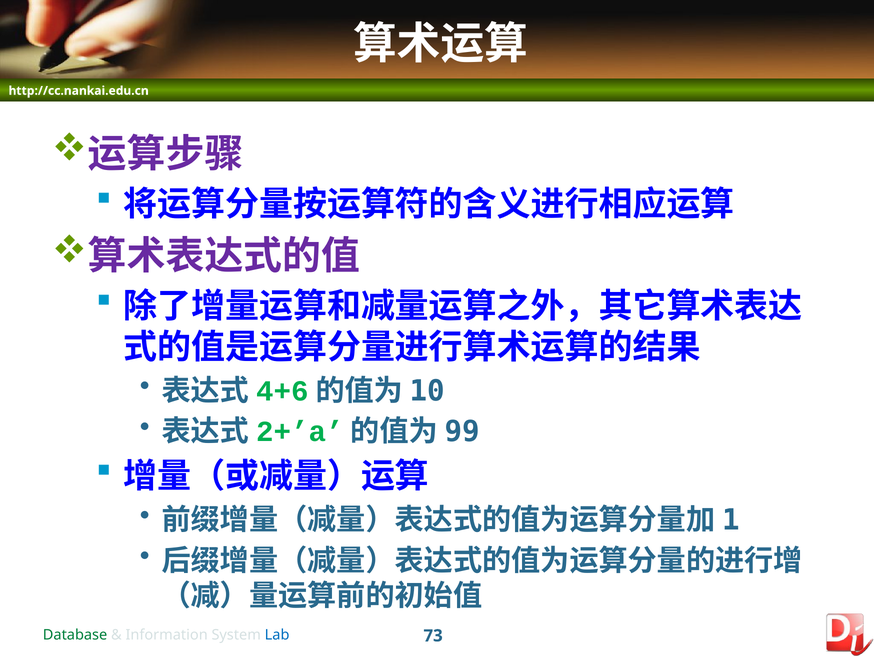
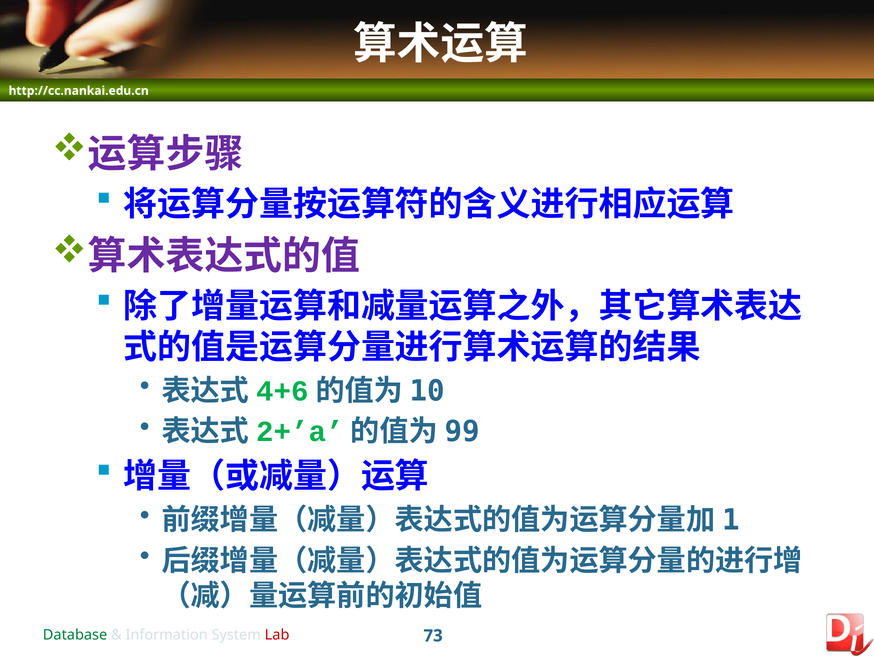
Lab colour: blue -> red
